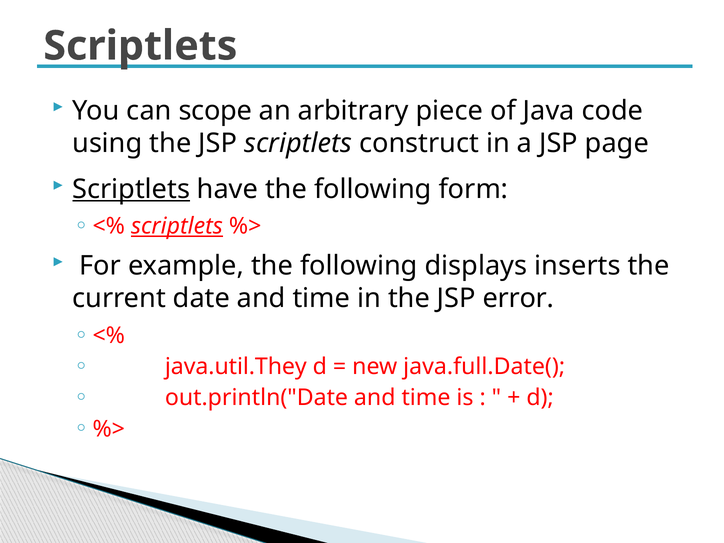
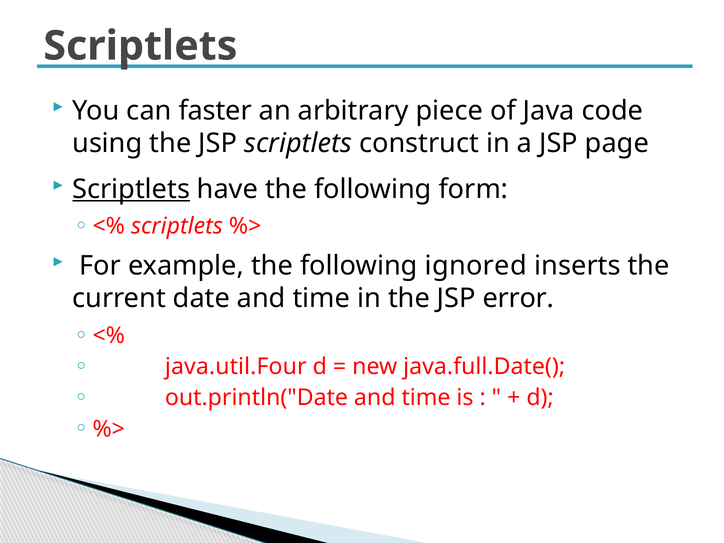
scope: scope -> faster
scriptlets at (177, 226) underline: present -> none
displays: displays -> ignored
java.util.They: java.util.They -> java.util.Four
